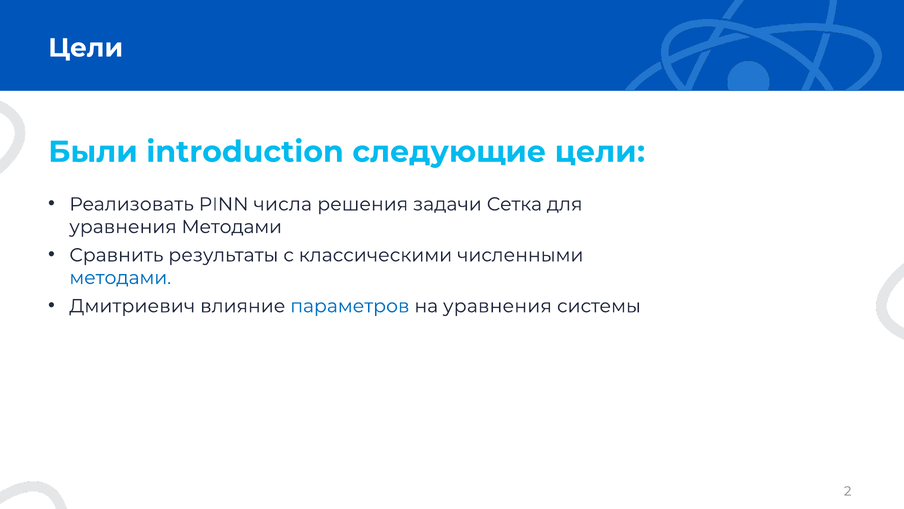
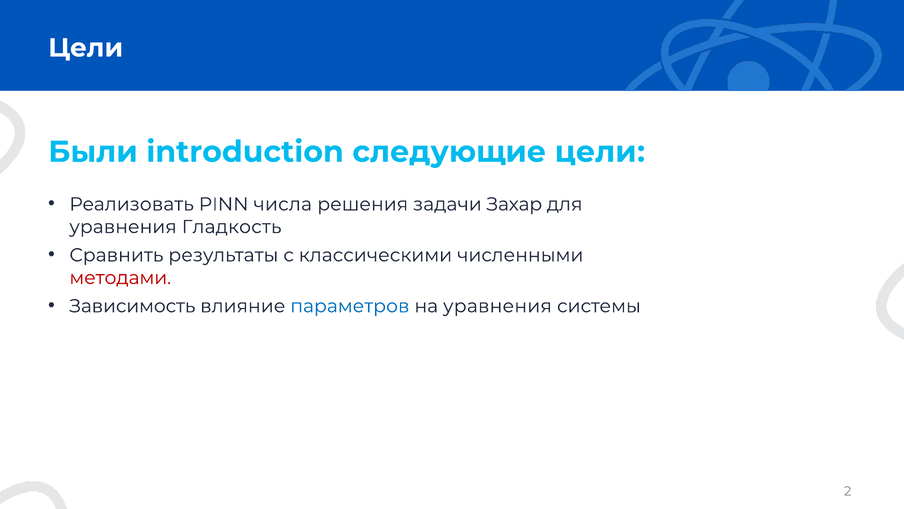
Сетка: Сетка -> Захар
уравнения Методами: Методами -> Гладкость
методами at (120, 278) colour: blue -> red
Дмитриевич: Дмитриевич -> Зависимость
